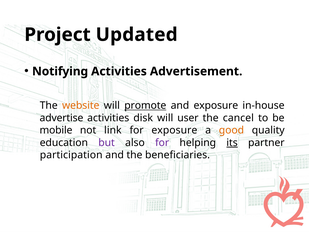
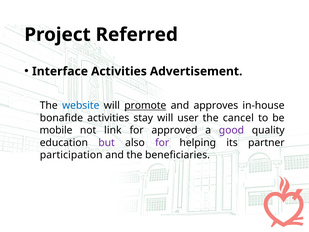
Updated: Updated -> Referred
Notifying: Notifying -> Interface
website colour: orange -> blue
and exposure: exposure -> approves
advertise: advertise -> bonafide
disk: disk -> stay
for exposure: exposure -> approved
good colour: orange -> purple
its underline: present -> none
